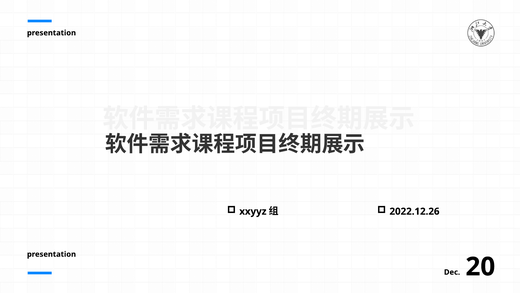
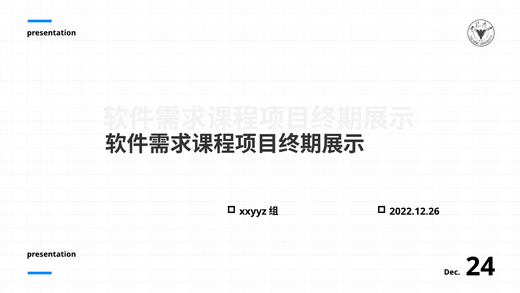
20: 20 -> 24
